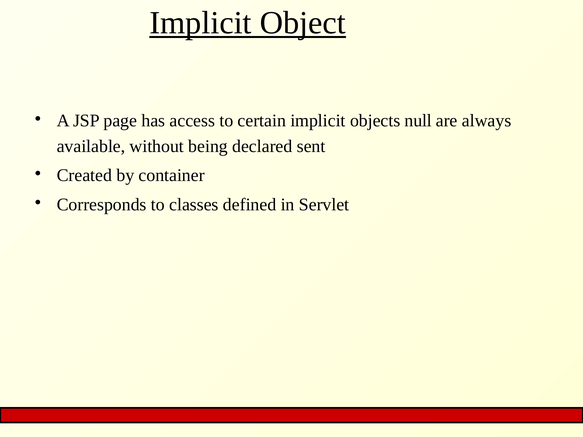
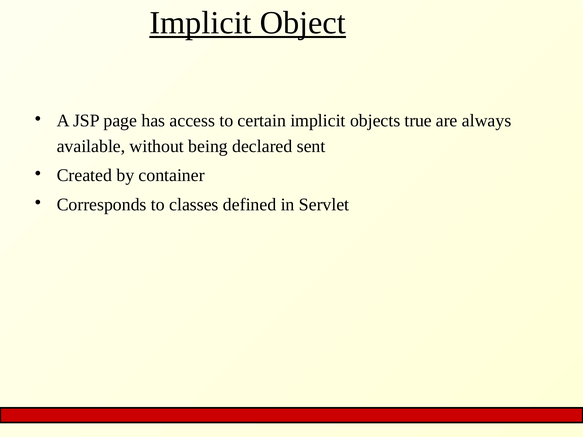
null: null -> true
